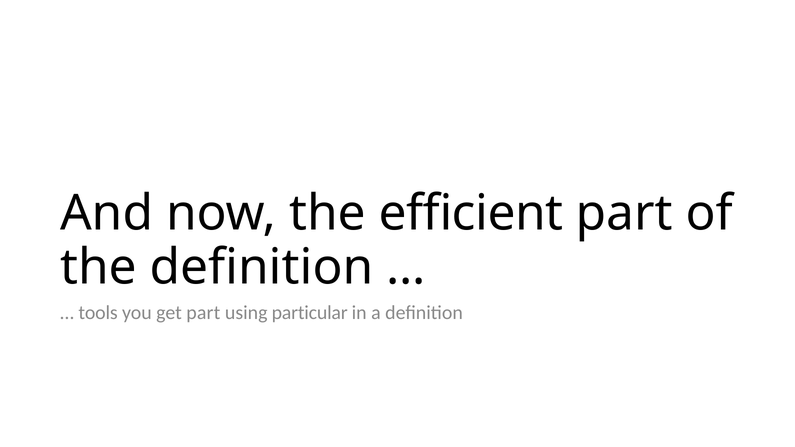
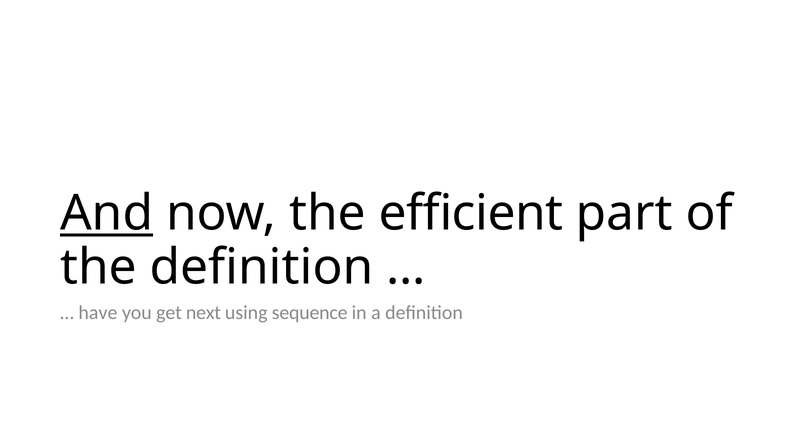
And underline: none -> present
tools: tools -> have
get part: part -> next
particular: particular -> sequence
